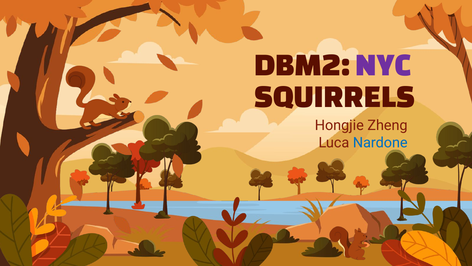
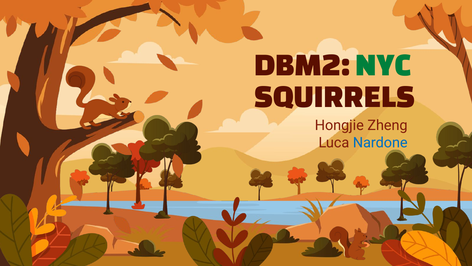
NYC colour: purple -> green
